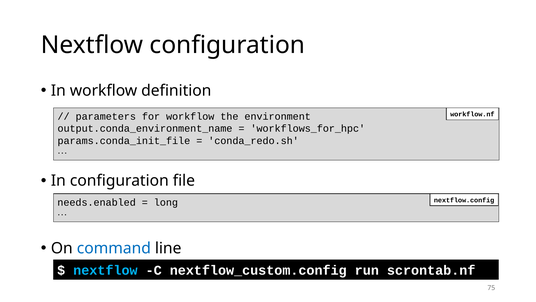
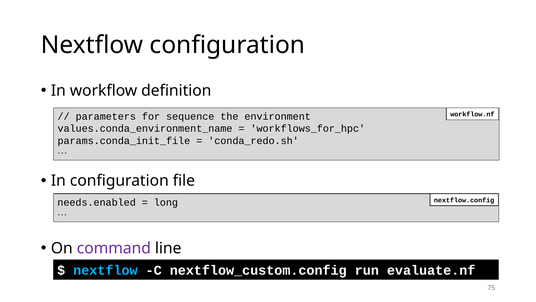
for workflow: workflow -> sequence
output.conda_environment_name: output.conda_environment_name -> values.conda_environment_name
command colour: blue -> purple
scrontab.nf: scrontab.nf -> evaluate.nf
